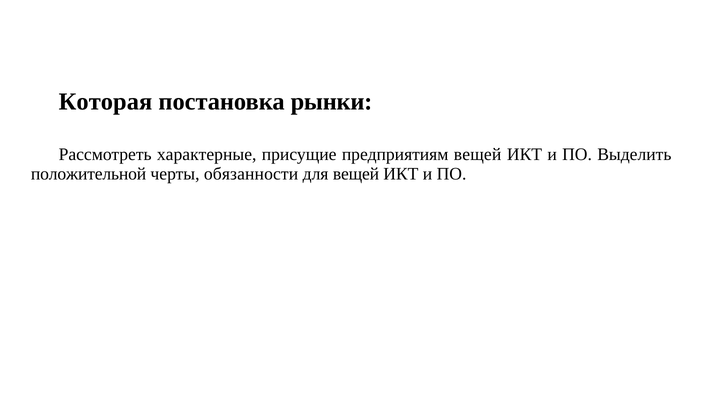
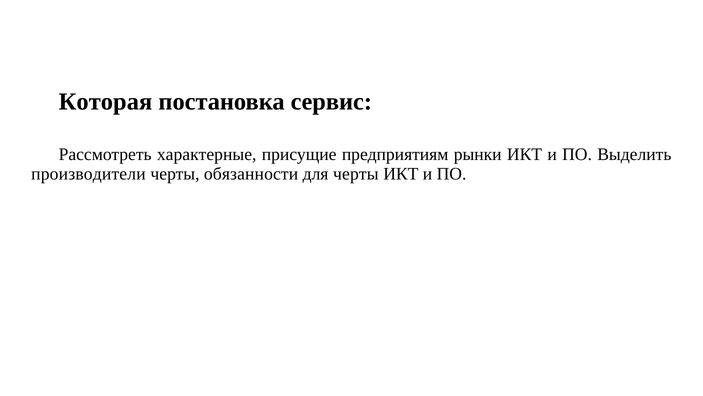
рынки: рынки -> сервис
предприятиям вещей: вещей -> рынки
положительной: положительной -> производители
для вещей: вещей -> черты
